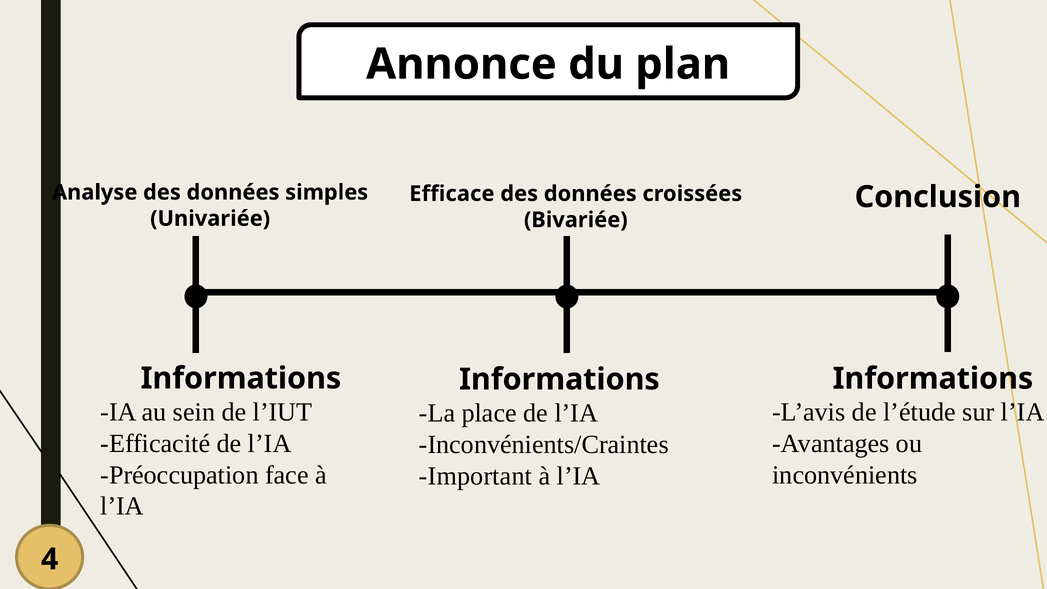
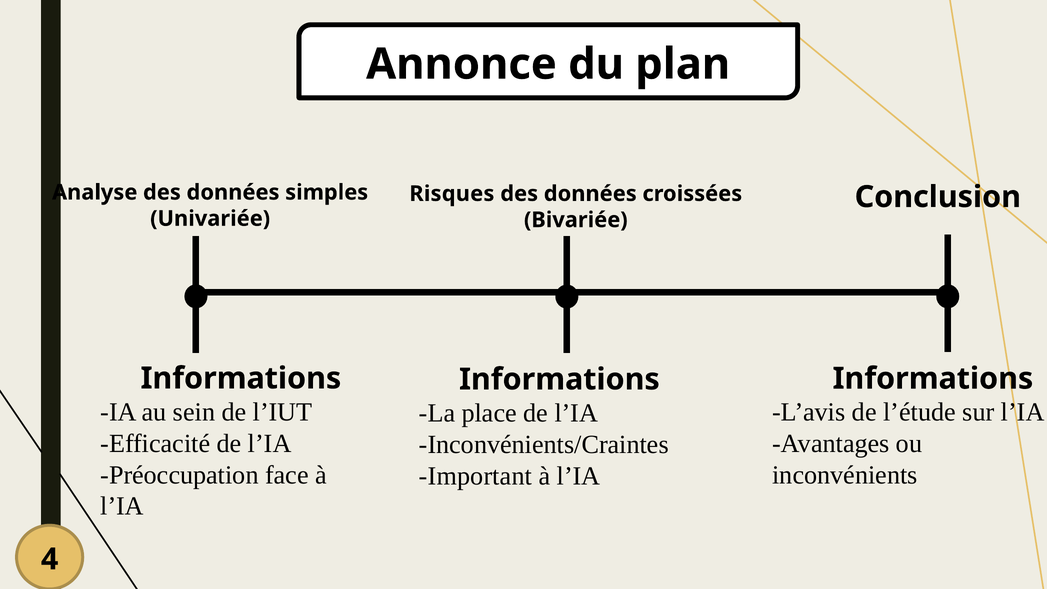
Efficace: Efficace -> Risques
